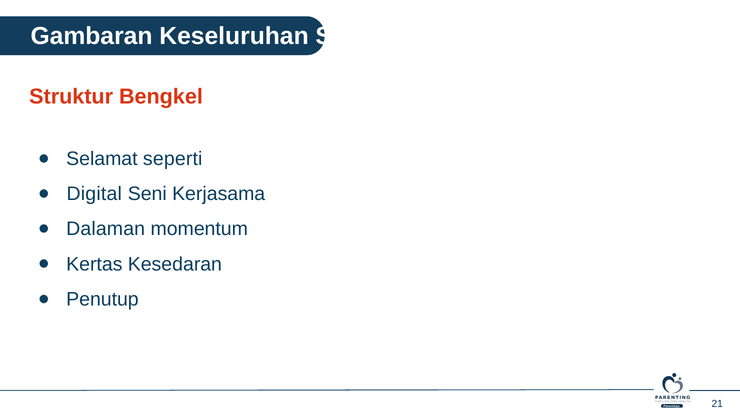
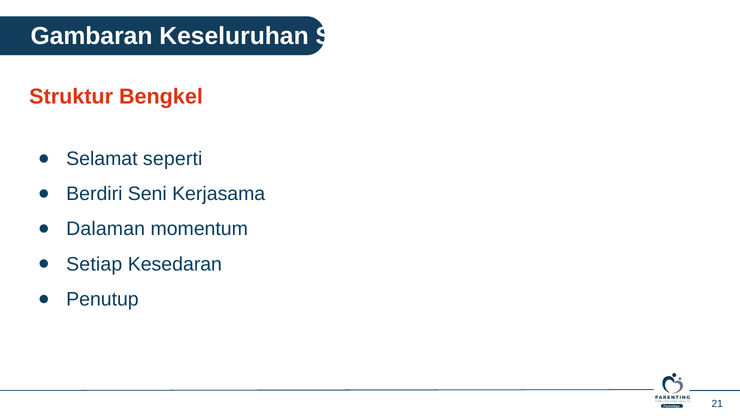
Digital: Digital -> Berdiri
Kertas: Kertas -> Setiap
